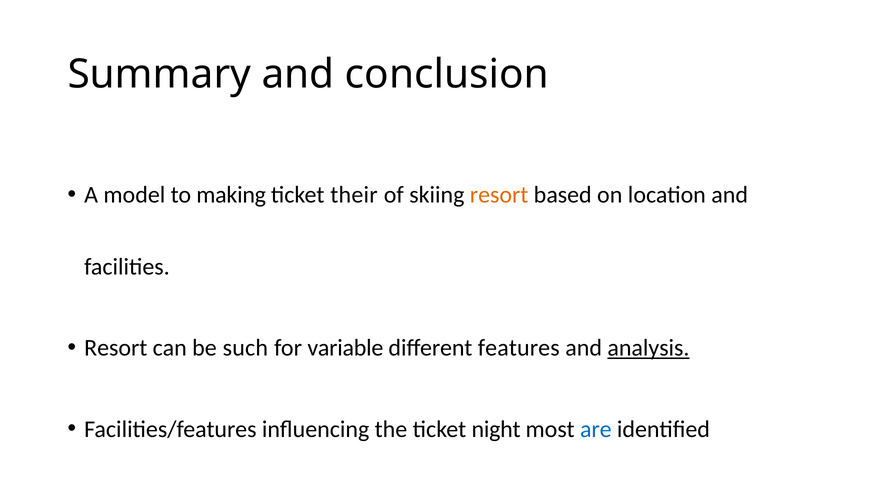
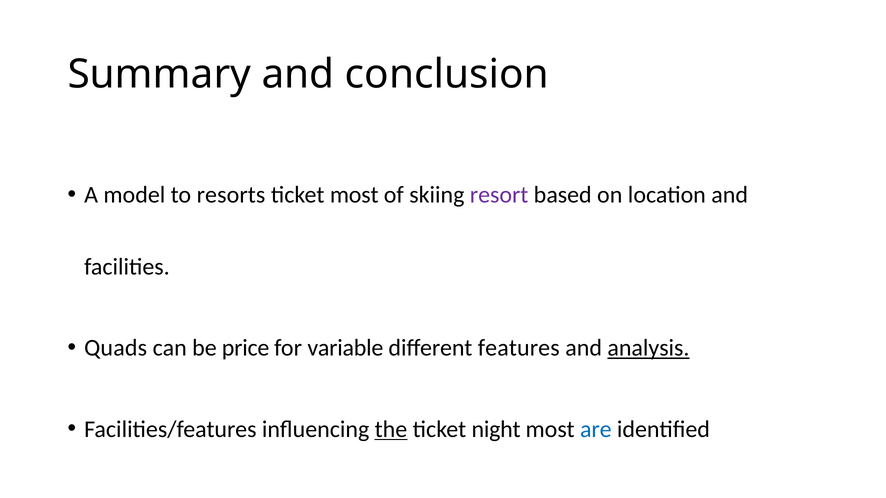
making: making -> resorts
ticket their: their -> most
resort at (499, 195) colour: orange -> purple
Resort at (116, 348): Resort -> Quads
such: such -> price
the underline: none -> present
